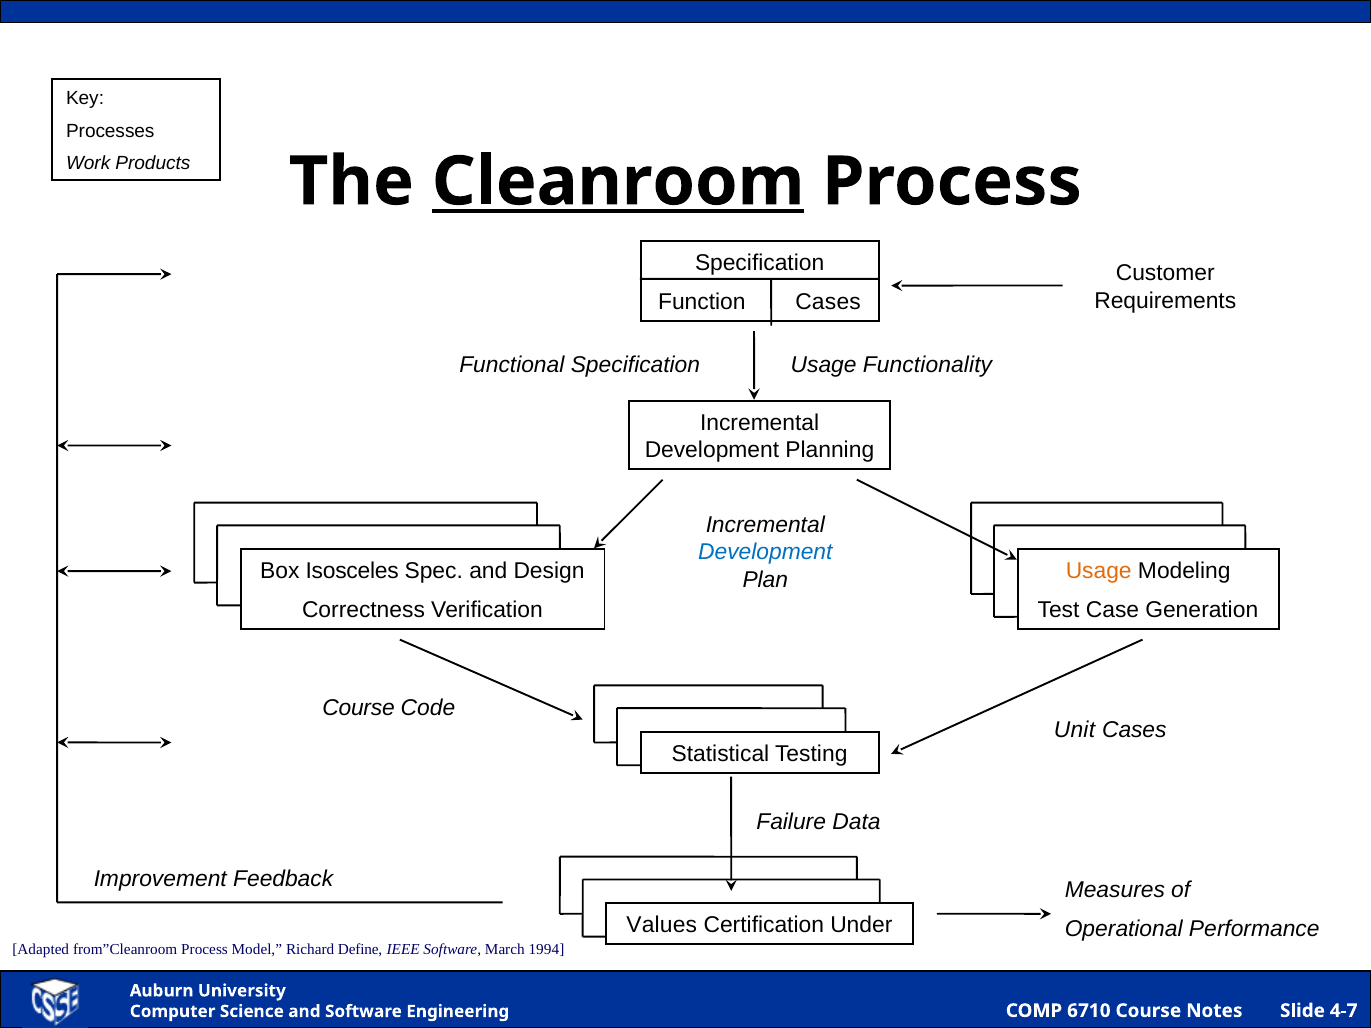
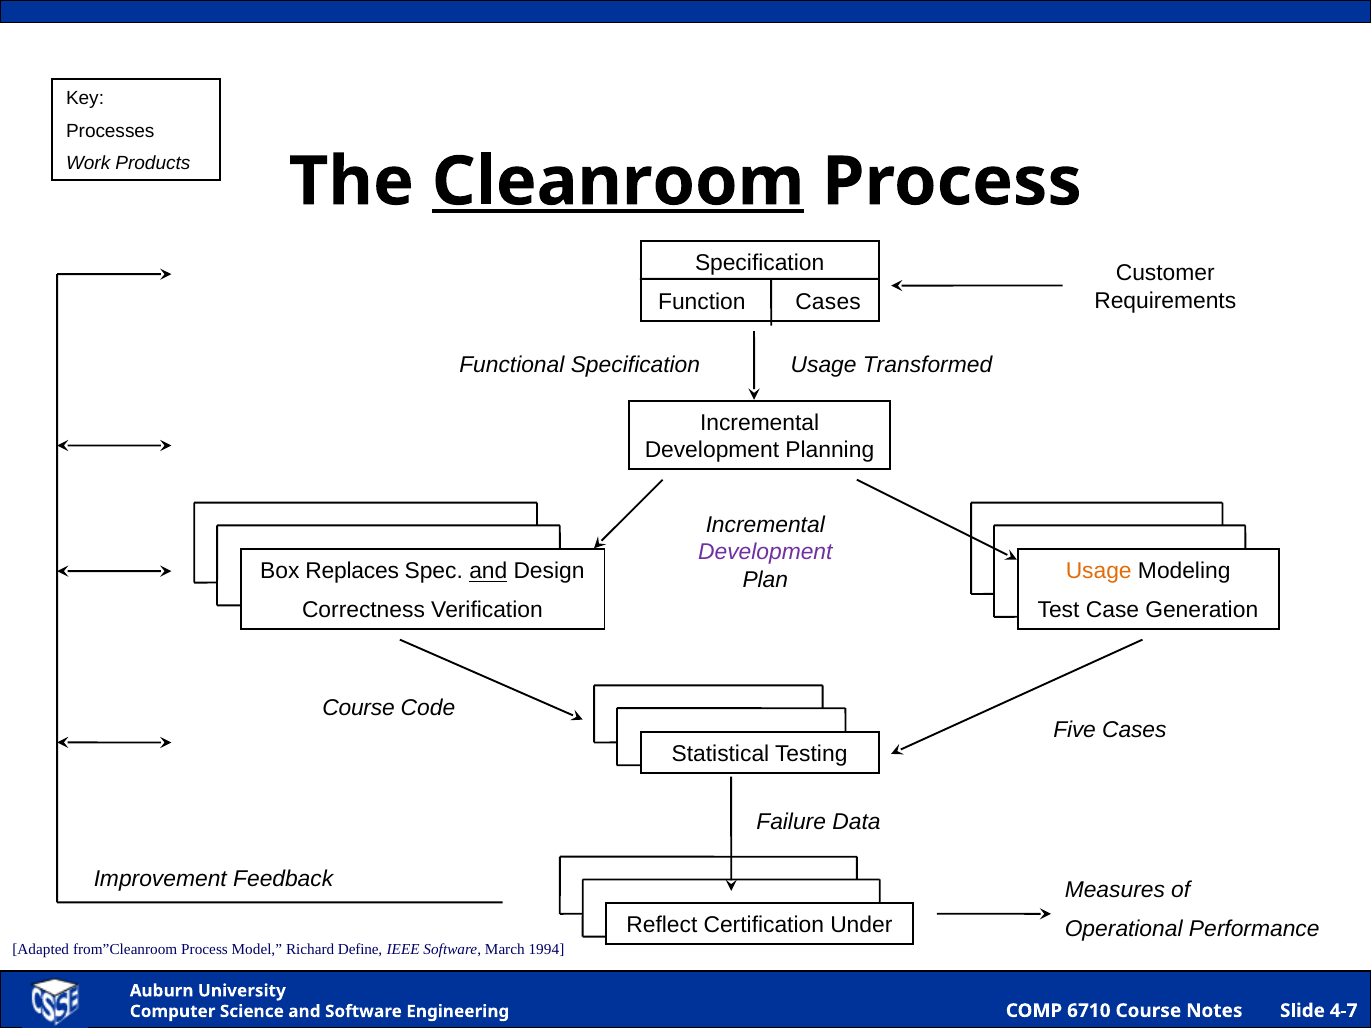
Functionality: Functionality -> Transformed
Development at (765, 552) colour: blue -> purple
Isosceles: Isosceles -> Replaces
and at (488, 572) underline: none -> present
Unit: Unit -> Five
Values: Values -> Reflect
